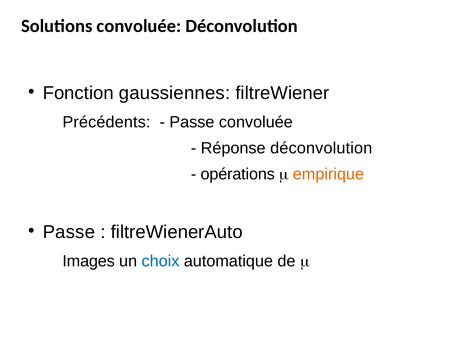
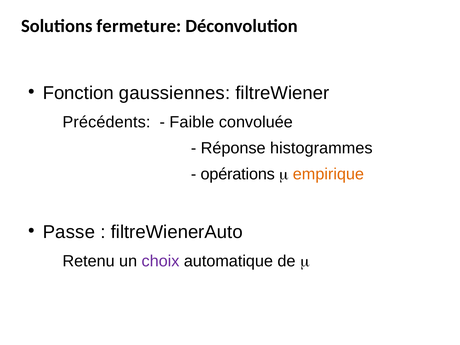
Solutions convoluée: convoluée -> fermeture
Passe at (192, 122): Passe -> Faible
Réponse déconvolution: déconvolution -> histogrammes
Images: Images -> Retenu
choix colour: blue -> purple
